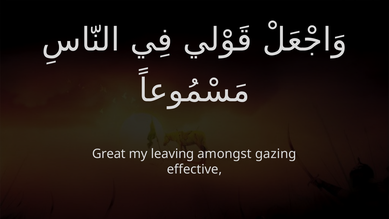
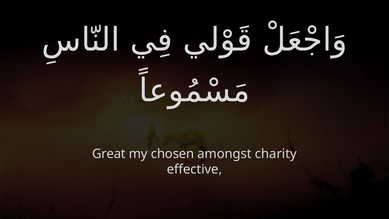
leaving: leaving -> chosen
gazing: gazing -> charity
